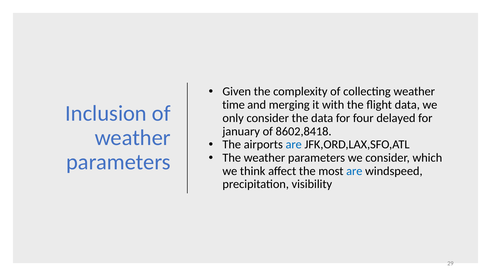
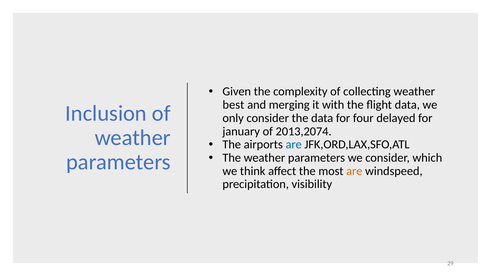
time: time -> best
8602,8418: 8602,8418 -> 2013,2074
are at (354, 171) colour: blue -> orange
